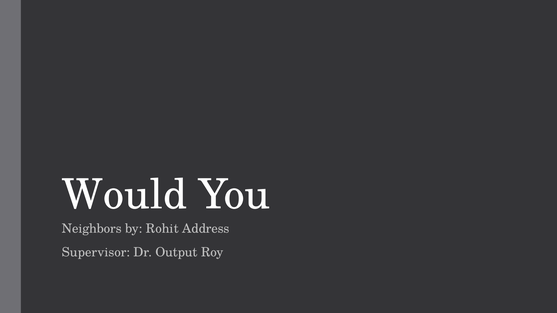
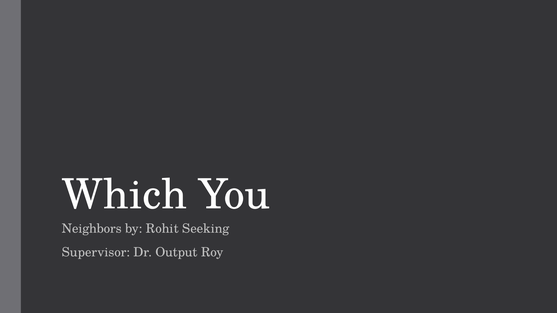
Would: Would -> Which
Address: Address -> Seeking
